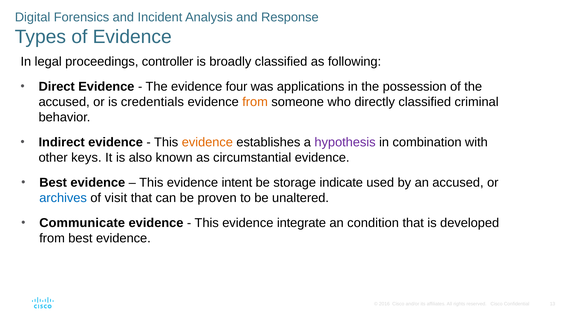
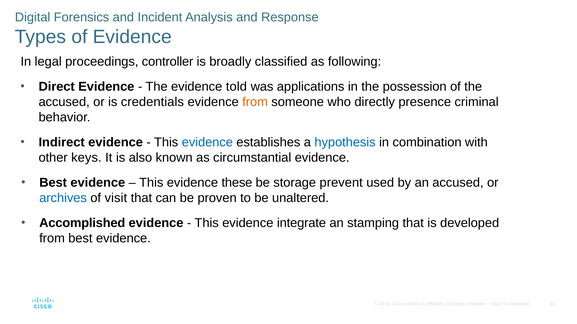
four: four -> told
directly classified: classified -> presence
evidence at (207, 143) colour: orange -> blue
hypothesis colour: purple -> blue
intent: intent -> these
indicate: indicate -> prevent
Communicate: Communicate -> Accomplished
condition: condition -> stamping
